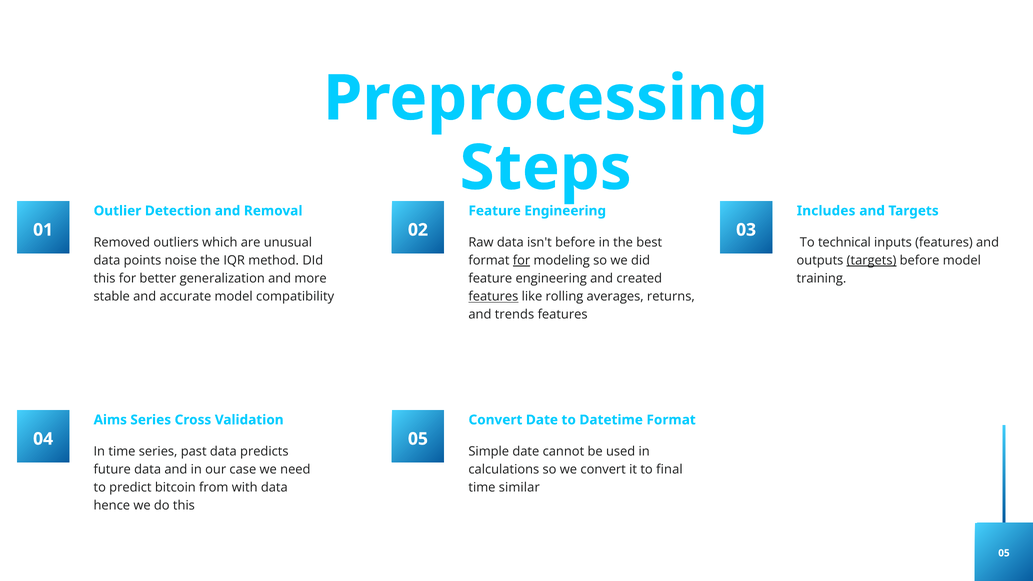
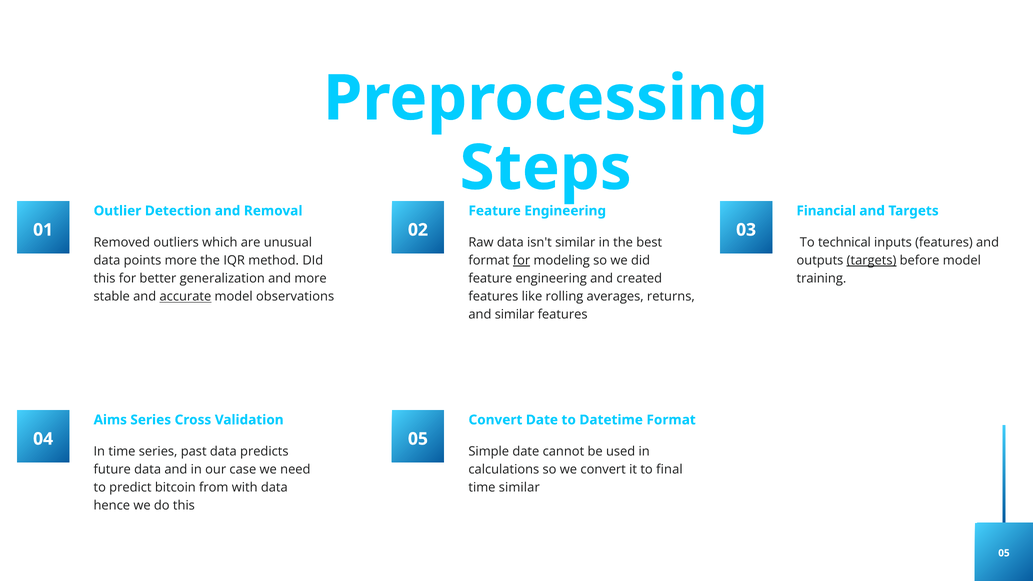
Includes: Includes -> Financial
isn't before: before -> similar
points noise: noise -> more
features at (493, 297) underline: present -> none
accurate underline: none -> present
compatibility: compatibility -> observations
and trends: trends -> similar
